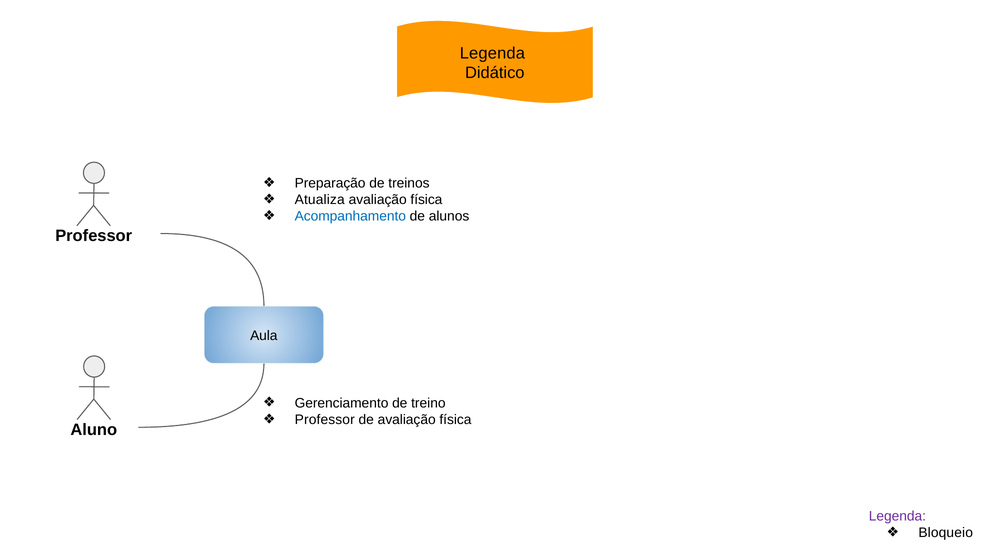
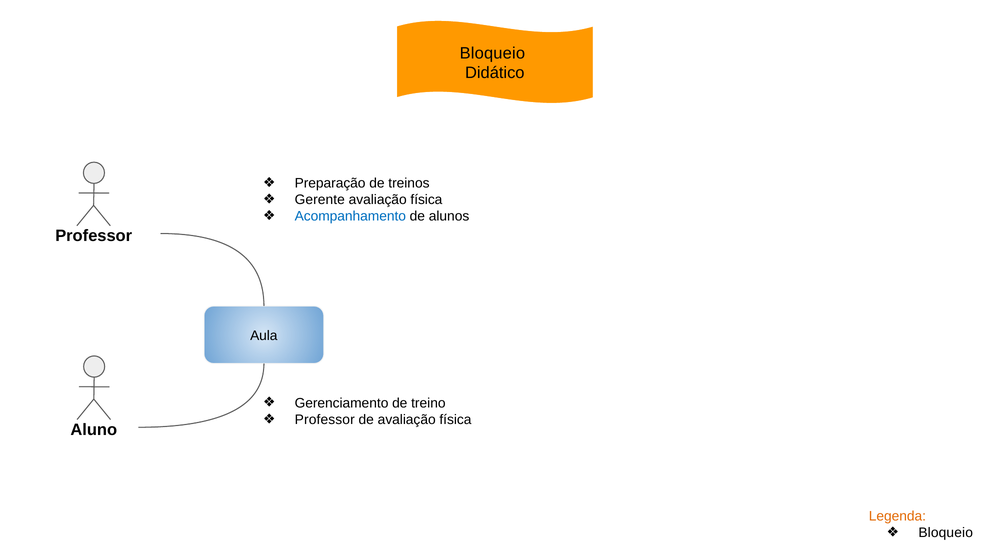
Legenda at (492, 53): Legenda -> Bloqueio
Atualiza: Atualiza -> Gerente
Legenda at (897, 517) colour: purple -> orange
